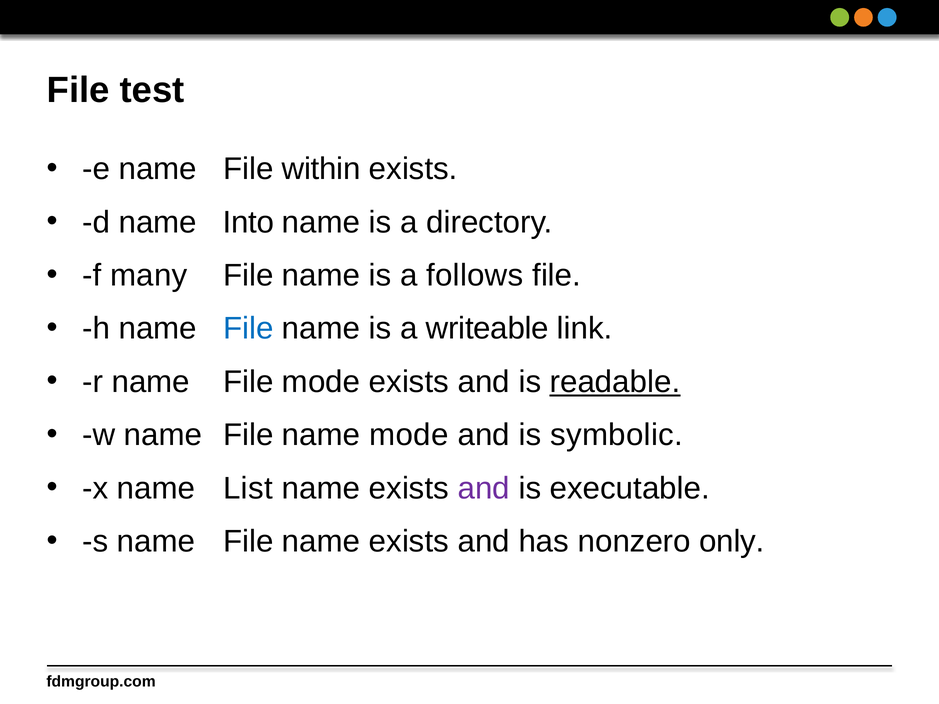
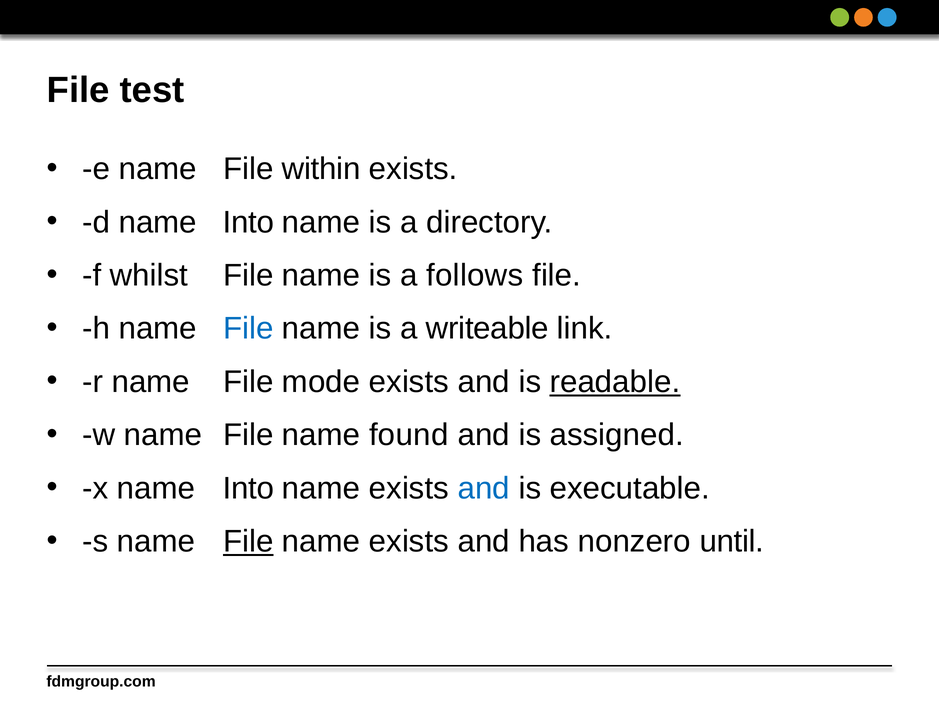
many: many -> whilst
name mode: mode -> found
symbolic: symbolic -> assigned
x name List: List -> Into
and at (484, 488) colour: purple -> blue
File at (248, 542) underline: none -> present
only: only -> until
